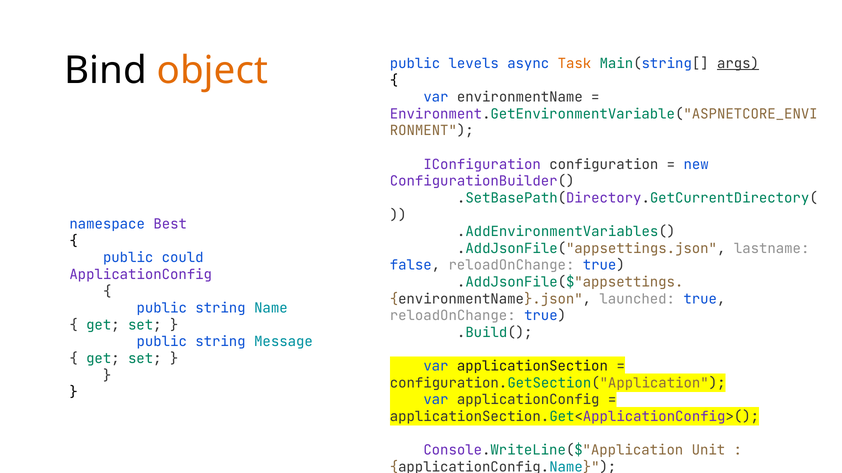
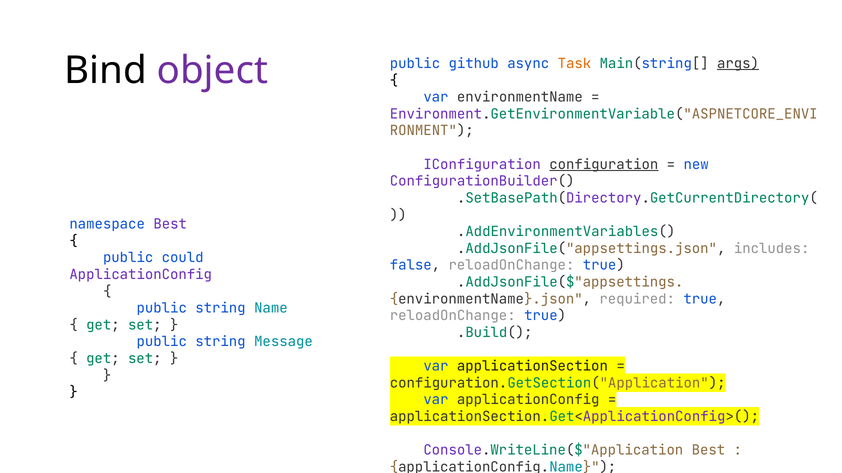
levels: levels -> github
object colour: orange -> purple
configuration underline: none -> present
lastname: lastname -> includes
launched: launched -> required
Console.WriteLine($"Application Unit: Unit -> Best
